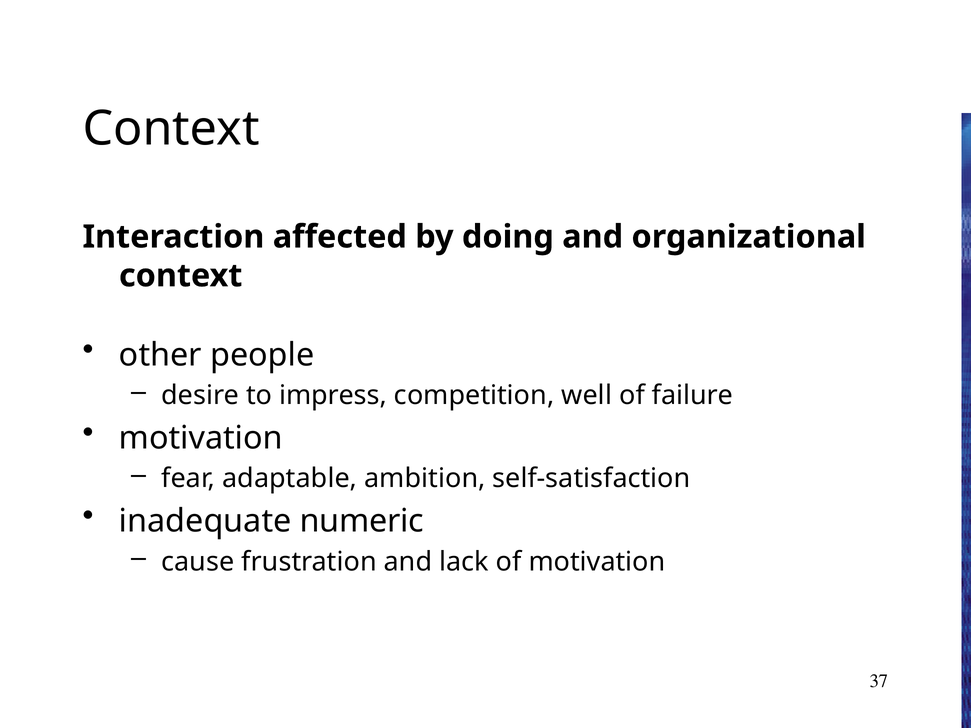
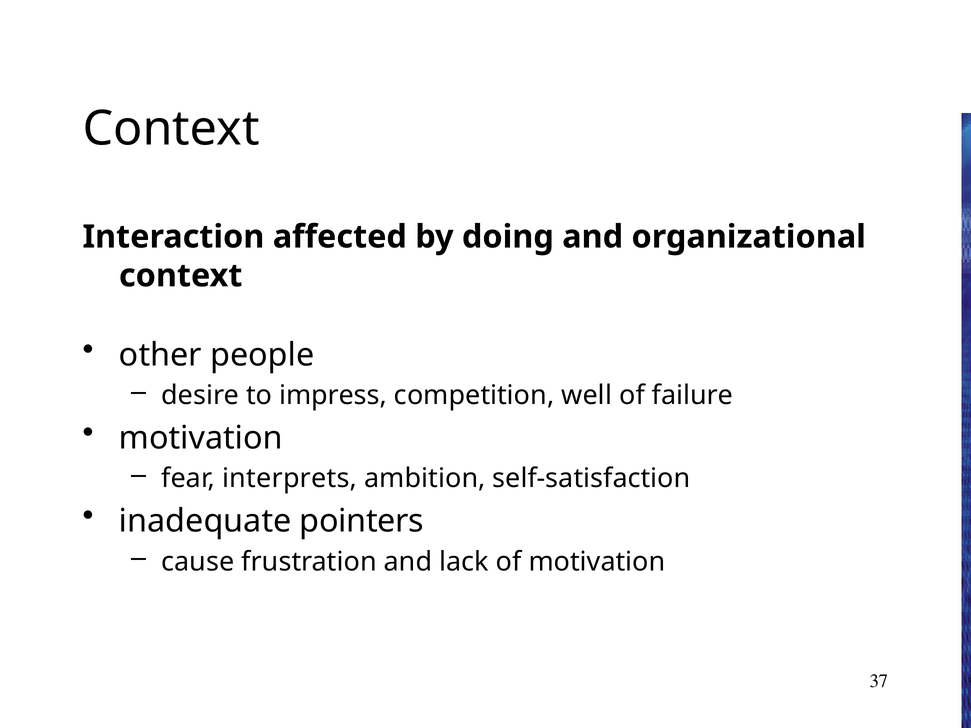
adaptable: adaptable -> interprets
numeric: numeric -> pointers
